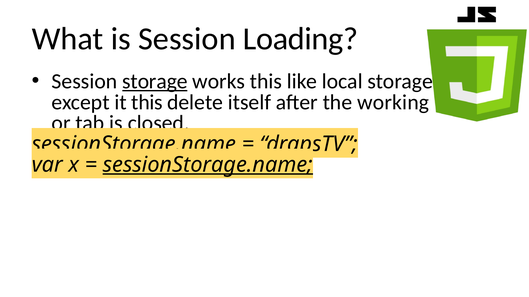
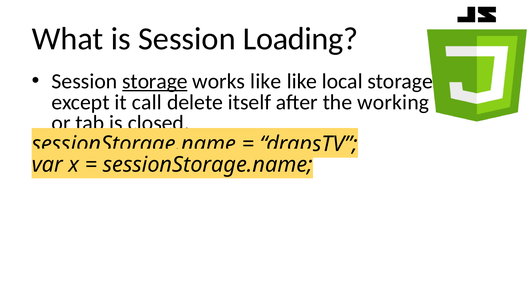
works this: this -> like
it this: this -> call
sessionStorage.name at (208, 165) underline: present -> none
